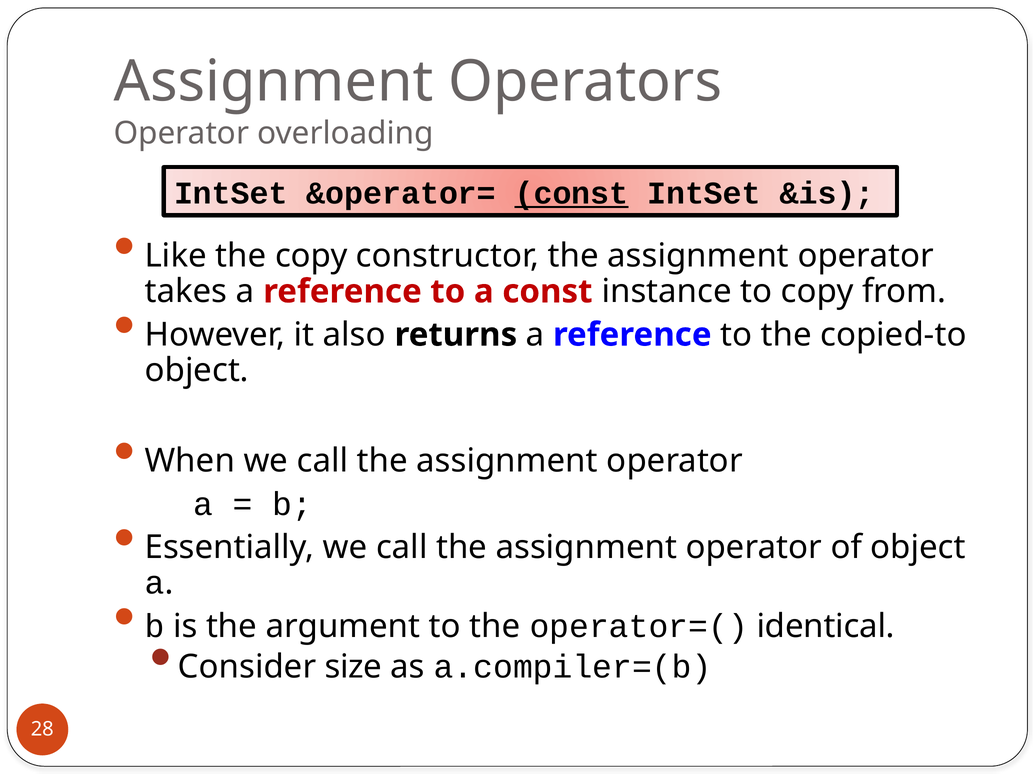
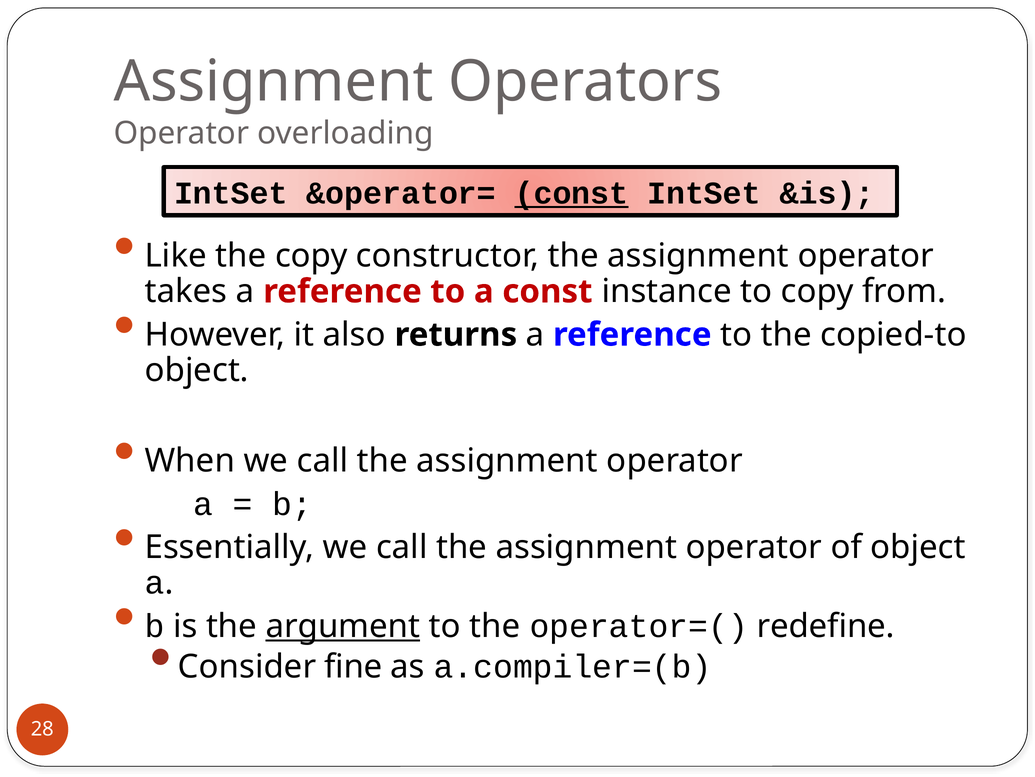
argument underline: none -> present
identical: identical -> redefine
size: size -> fine
